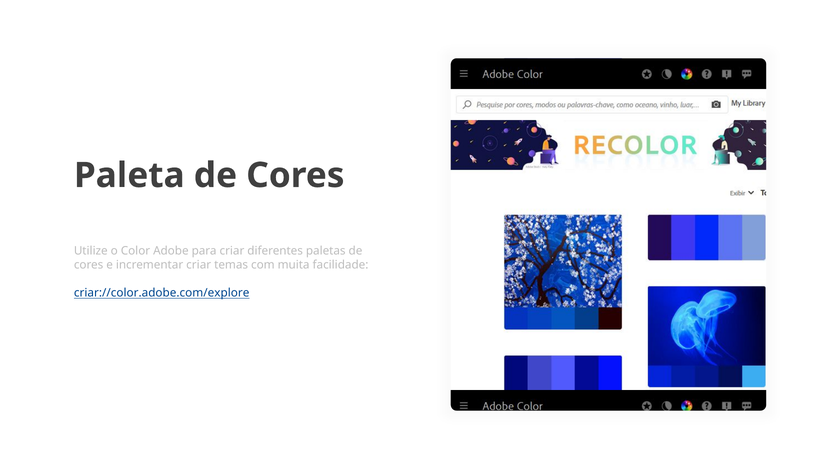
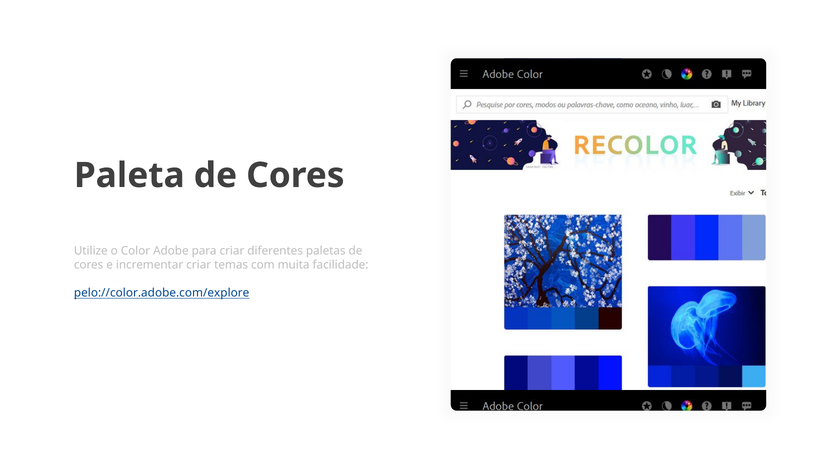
criar://color.adobe.com/explore: criar://color.adobe.com/explore -> pelo://color.adobe.com/explore
